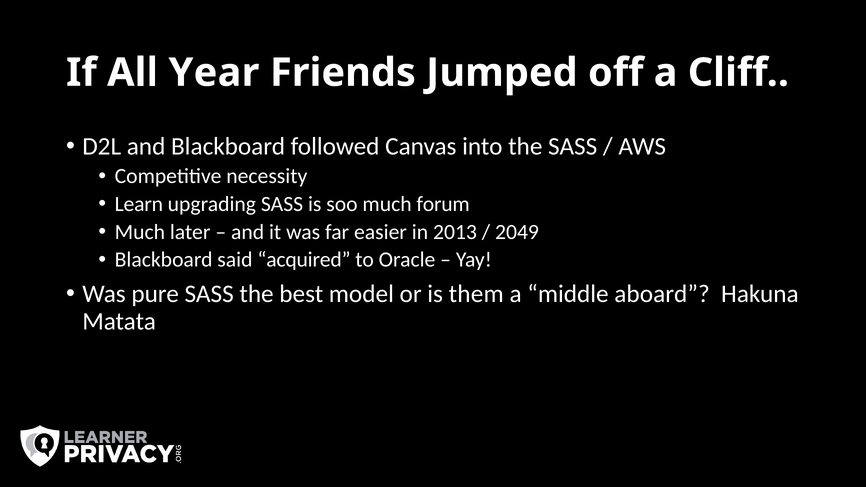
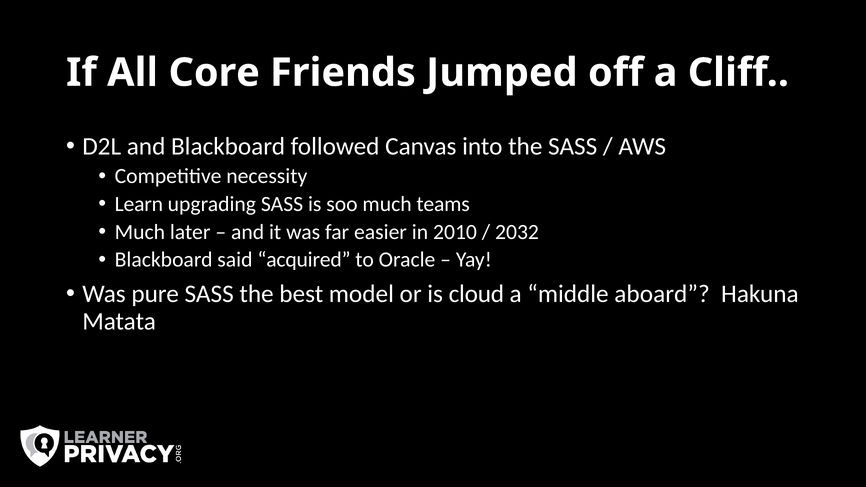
Year: Year -> Core
forum: forum -> teams
2013: 2013 -> 2010
2049: 2049 -> 2032
them: them -> cloud
